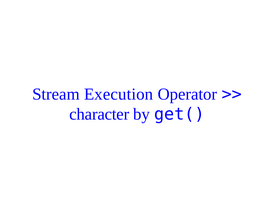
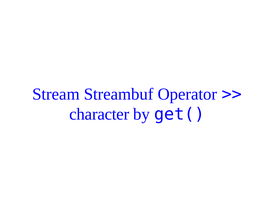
Execution: Execution -> Streambuf
